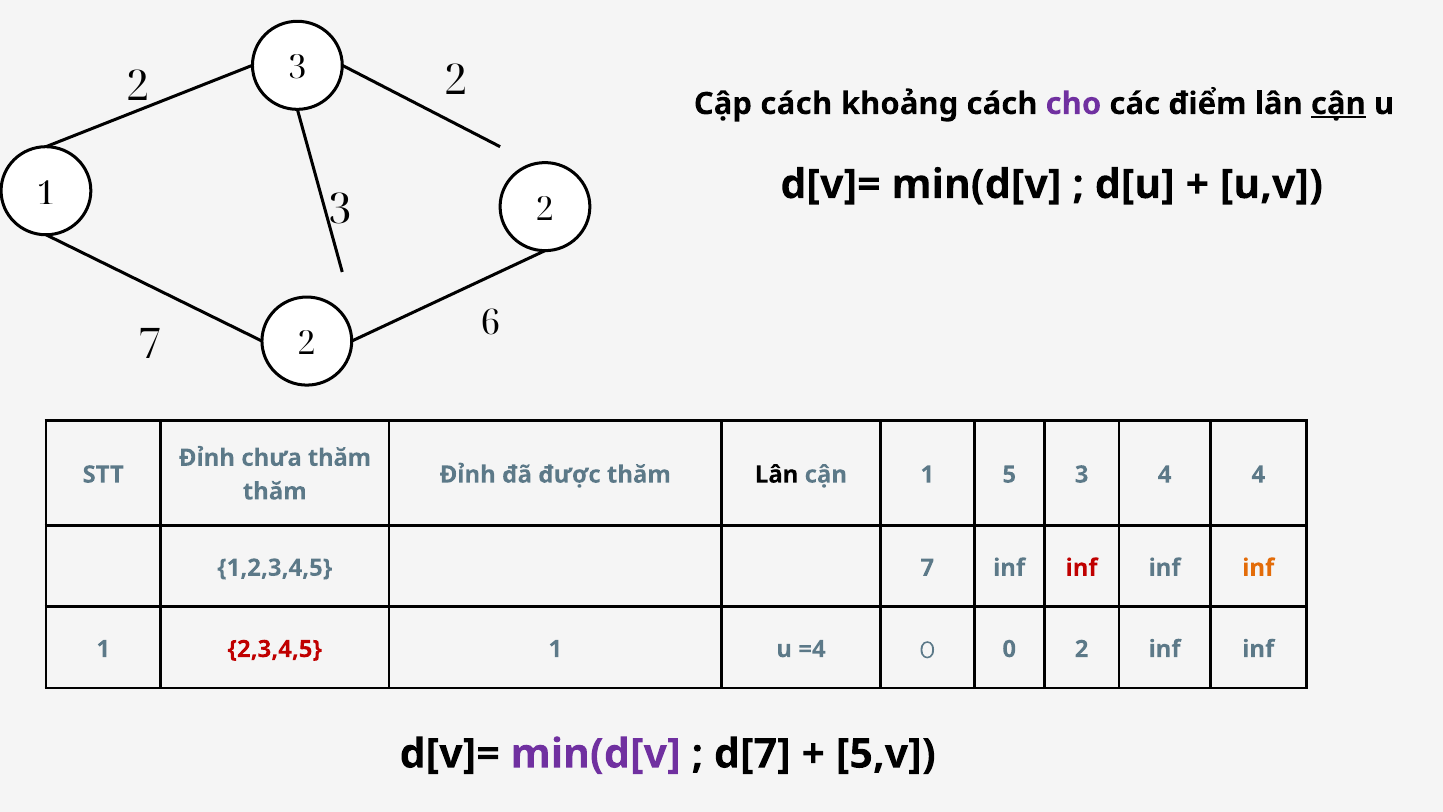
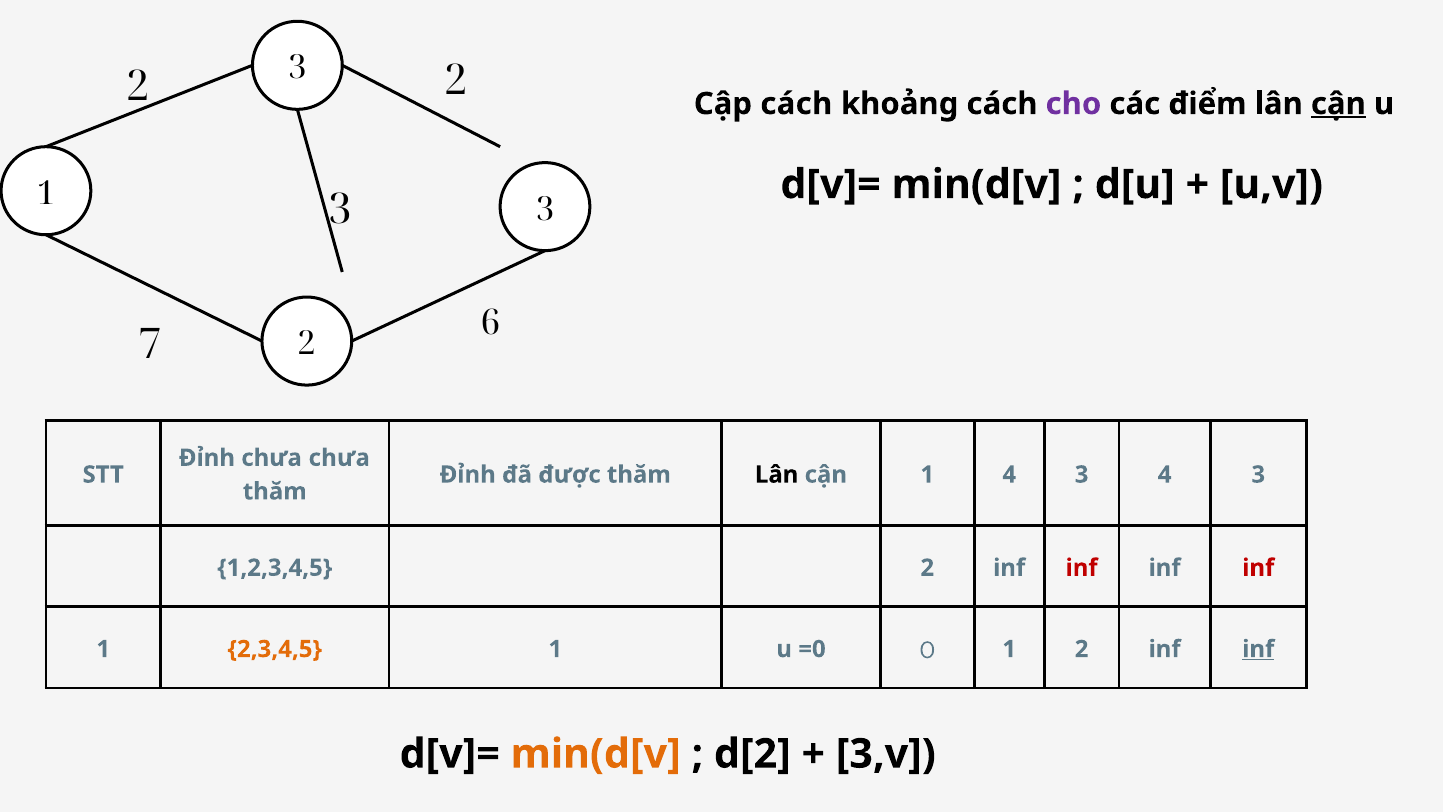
1 2: 2 -> 3
chưa thăm: thăm -> chưa
1 5: 5 -> 4
3 4 4: 4 -> 3
1,2,3,4,5 7: 7 -> 2
inf at (1258, 568) colour: orange -> red
2,3,4,5 colour: red -> orange
=4: =4 -> =0
0 0: 0 -> 1
inf at (1258, 649) underline: none -> present
min(d[v at (596, 754) colour: purple -> orange
d[7: d[7 -> d[2
5,v: 5,v -> 3,v
